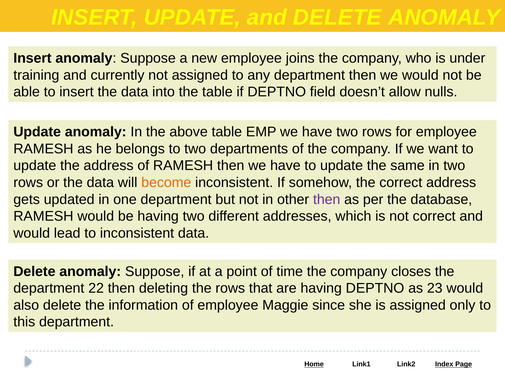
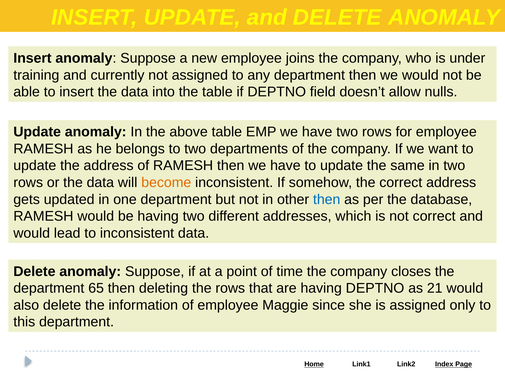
then at (327, 199) colour: purple -> blue
22: 22 -> 65
23: 23 -> 21
